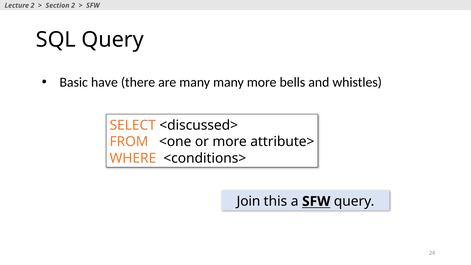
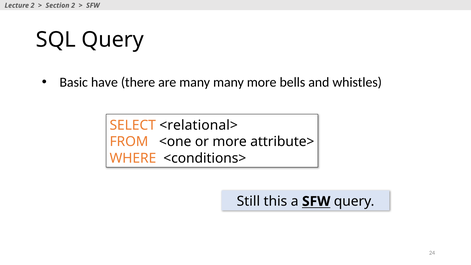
<discussed>: <discussed> -> <relational>
Join: Join -> Still
